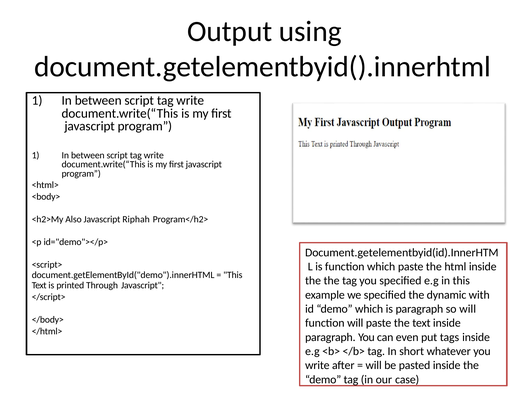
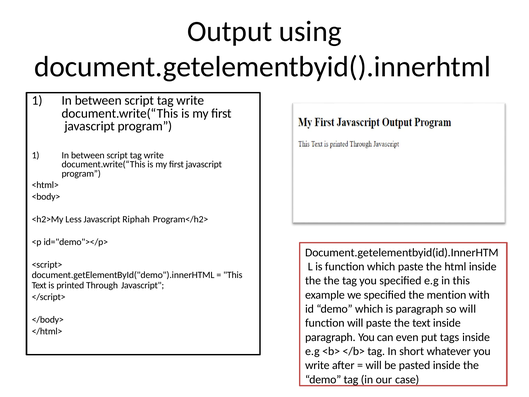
Also: Also -> Less
dynamic: dynamic -> mention
